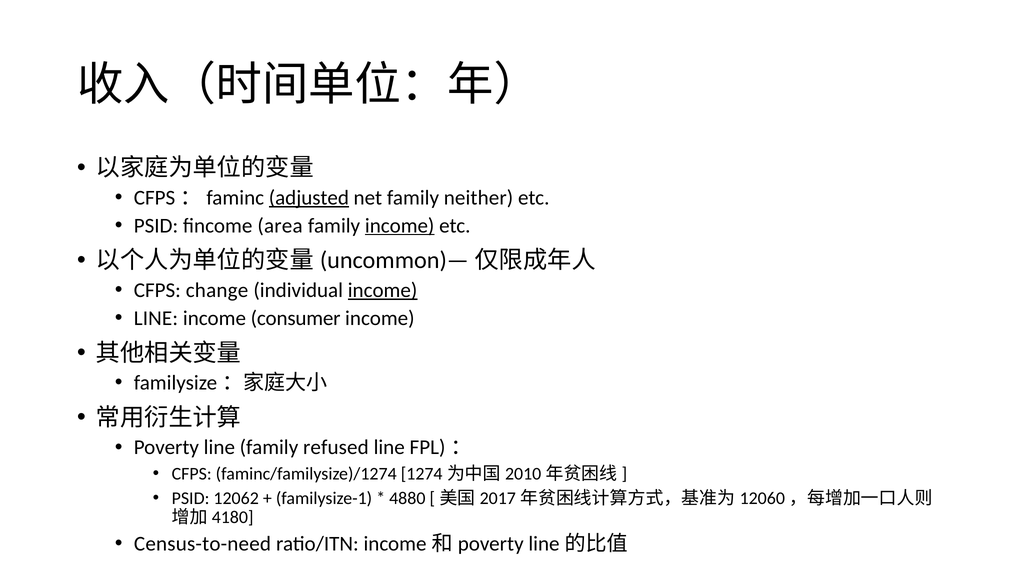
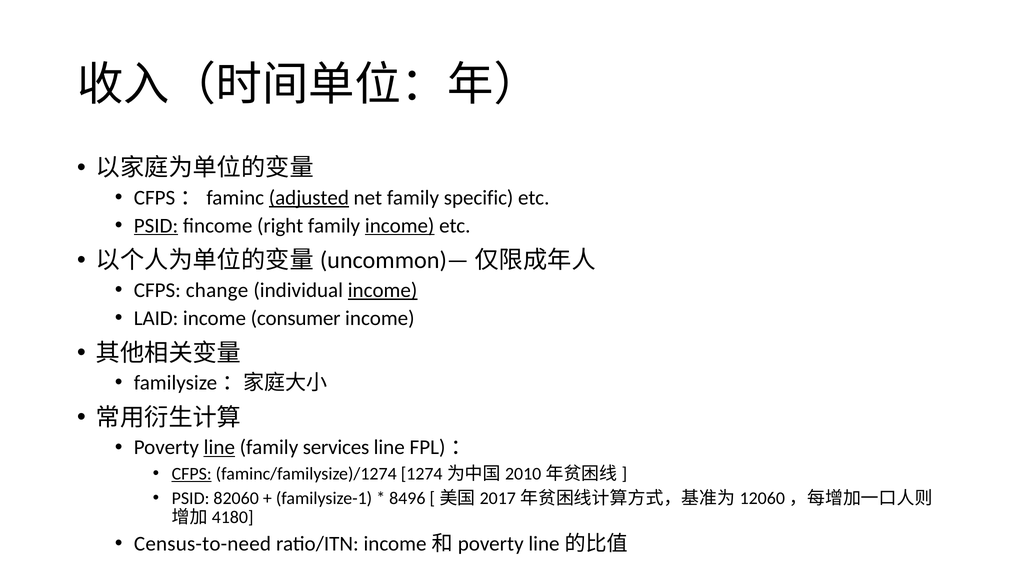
neither: neither -> specific
PSID at (156, 226) underline: none -> present
area: area -> right
LINE at (156, 318): LINE -> LAID
line at (219, 447) underline: none -> present
refused: refused -> services
CFPS at (192, 474) underline: none -> present
12062: 12062 -> 82060
4880: 4880 -> 8496
